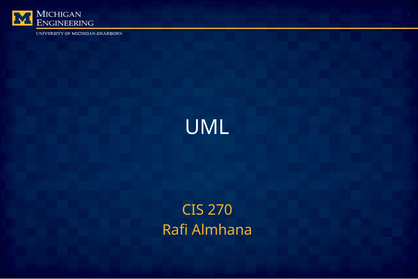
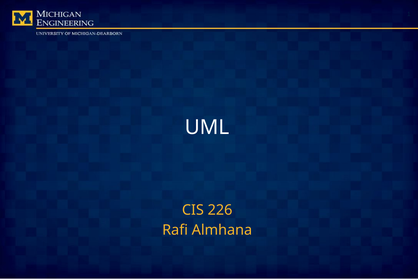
270: 270 -> 226
